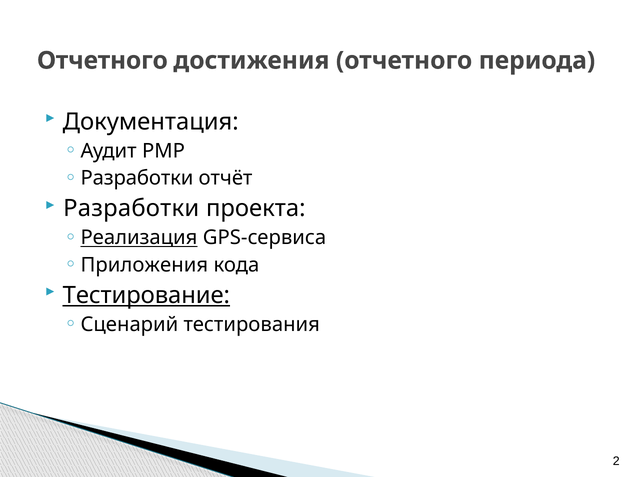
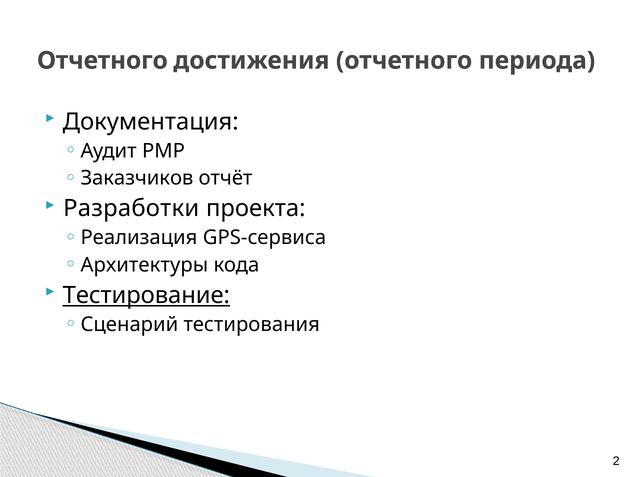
Разработки at (137, 178): Разработки -> Заказчиков
Реализация underline: present -> none
Приложения: Приложения -> Архитектуры
